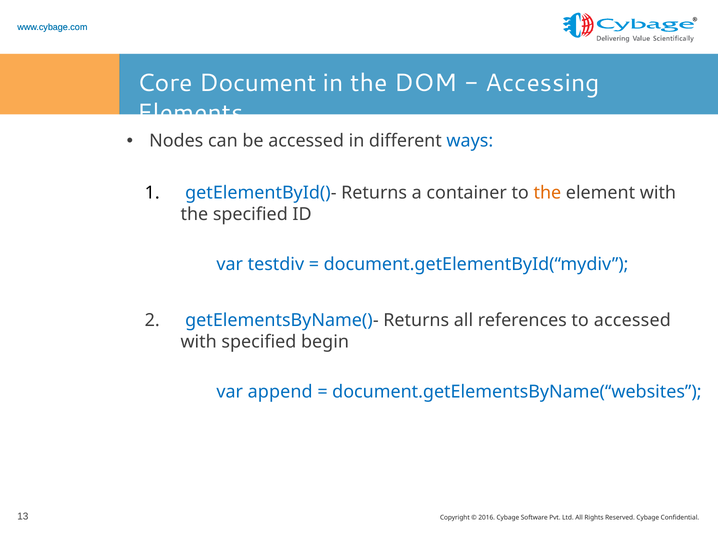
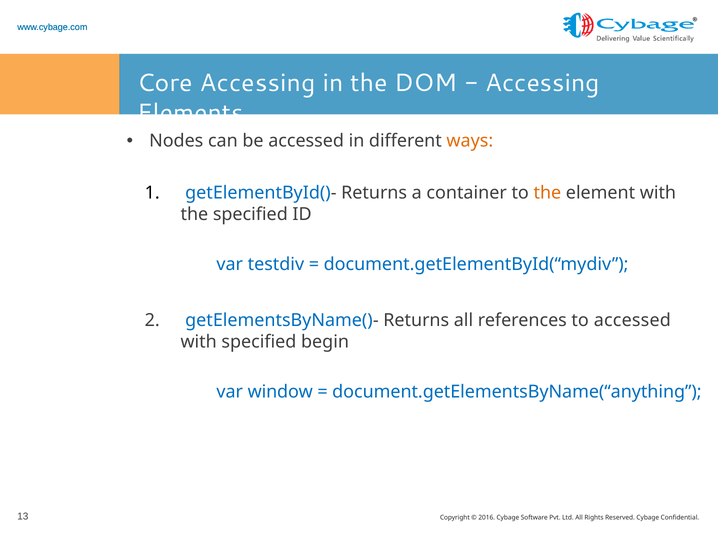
Core Document: Document -> Accessing
ways colour: blue -> orange
append: append -> window
document.getElementsByName(“websites: document.getElementsByName(“websites -> document.getElementsByName(“anything
